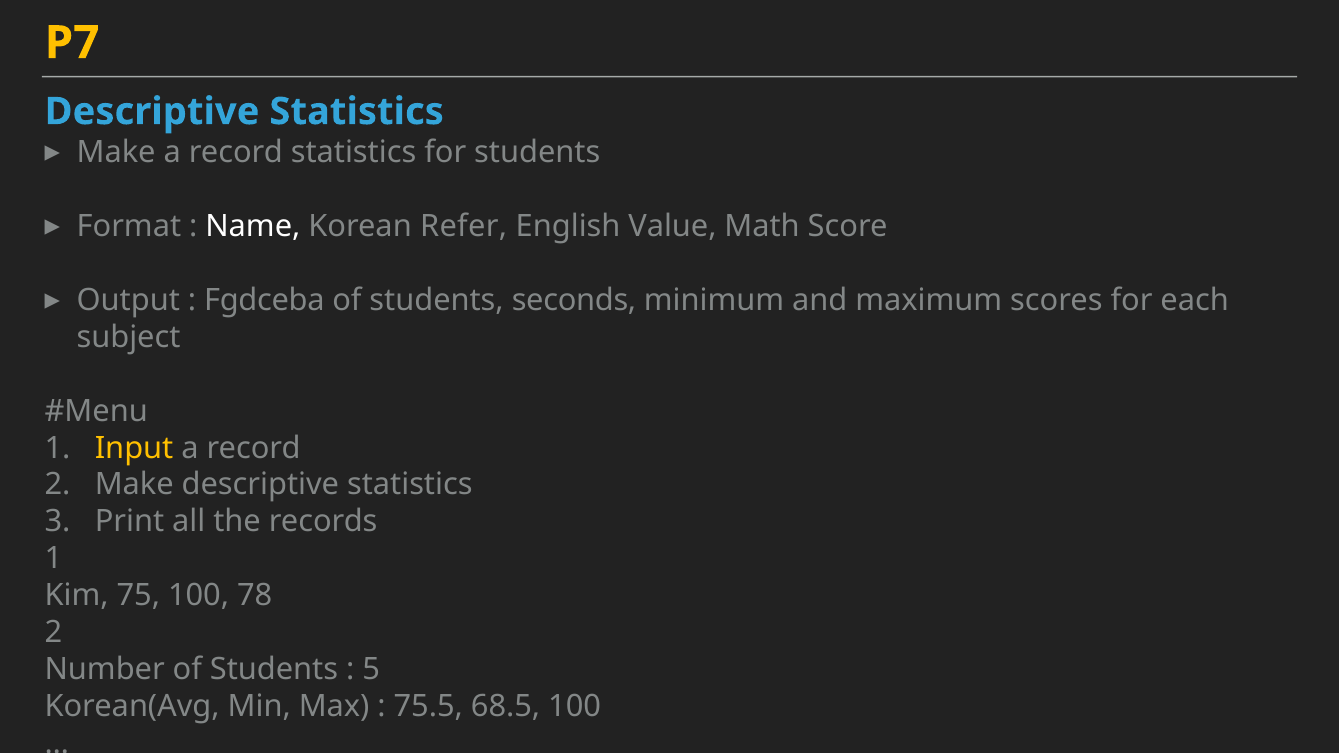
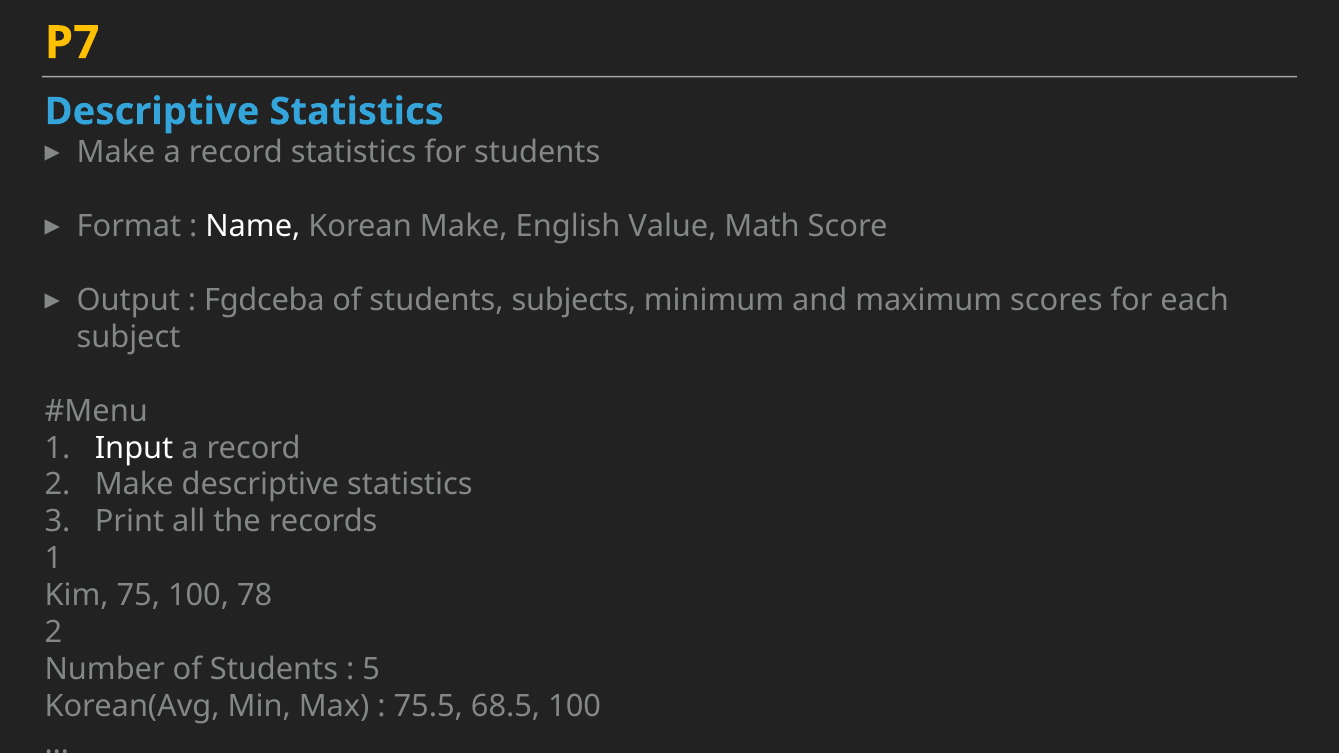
Korean Refer: Refer -> Make
seconds: seconds -> subjects
Input colour: yellow -> white
